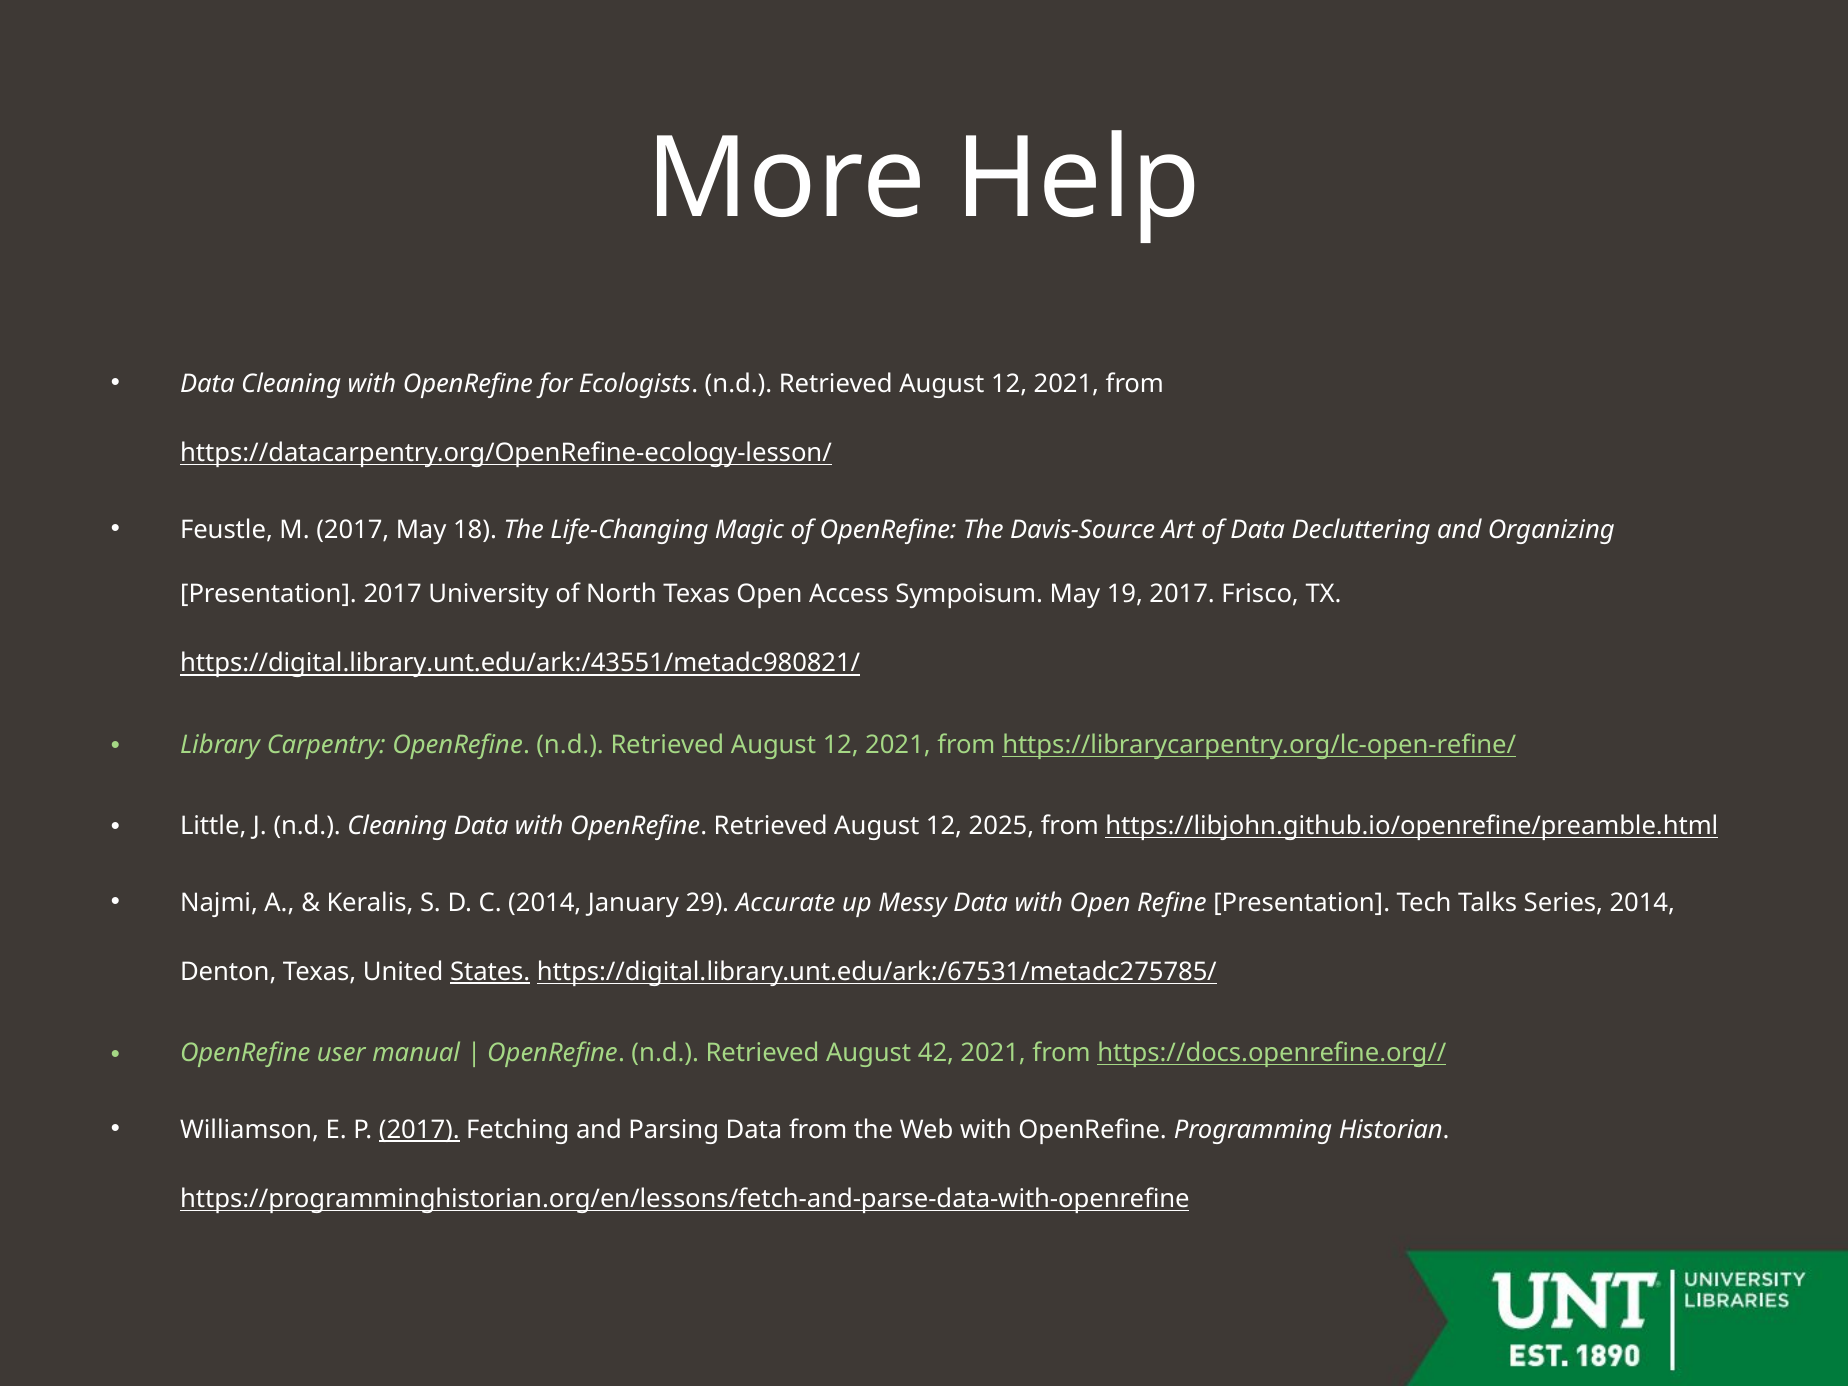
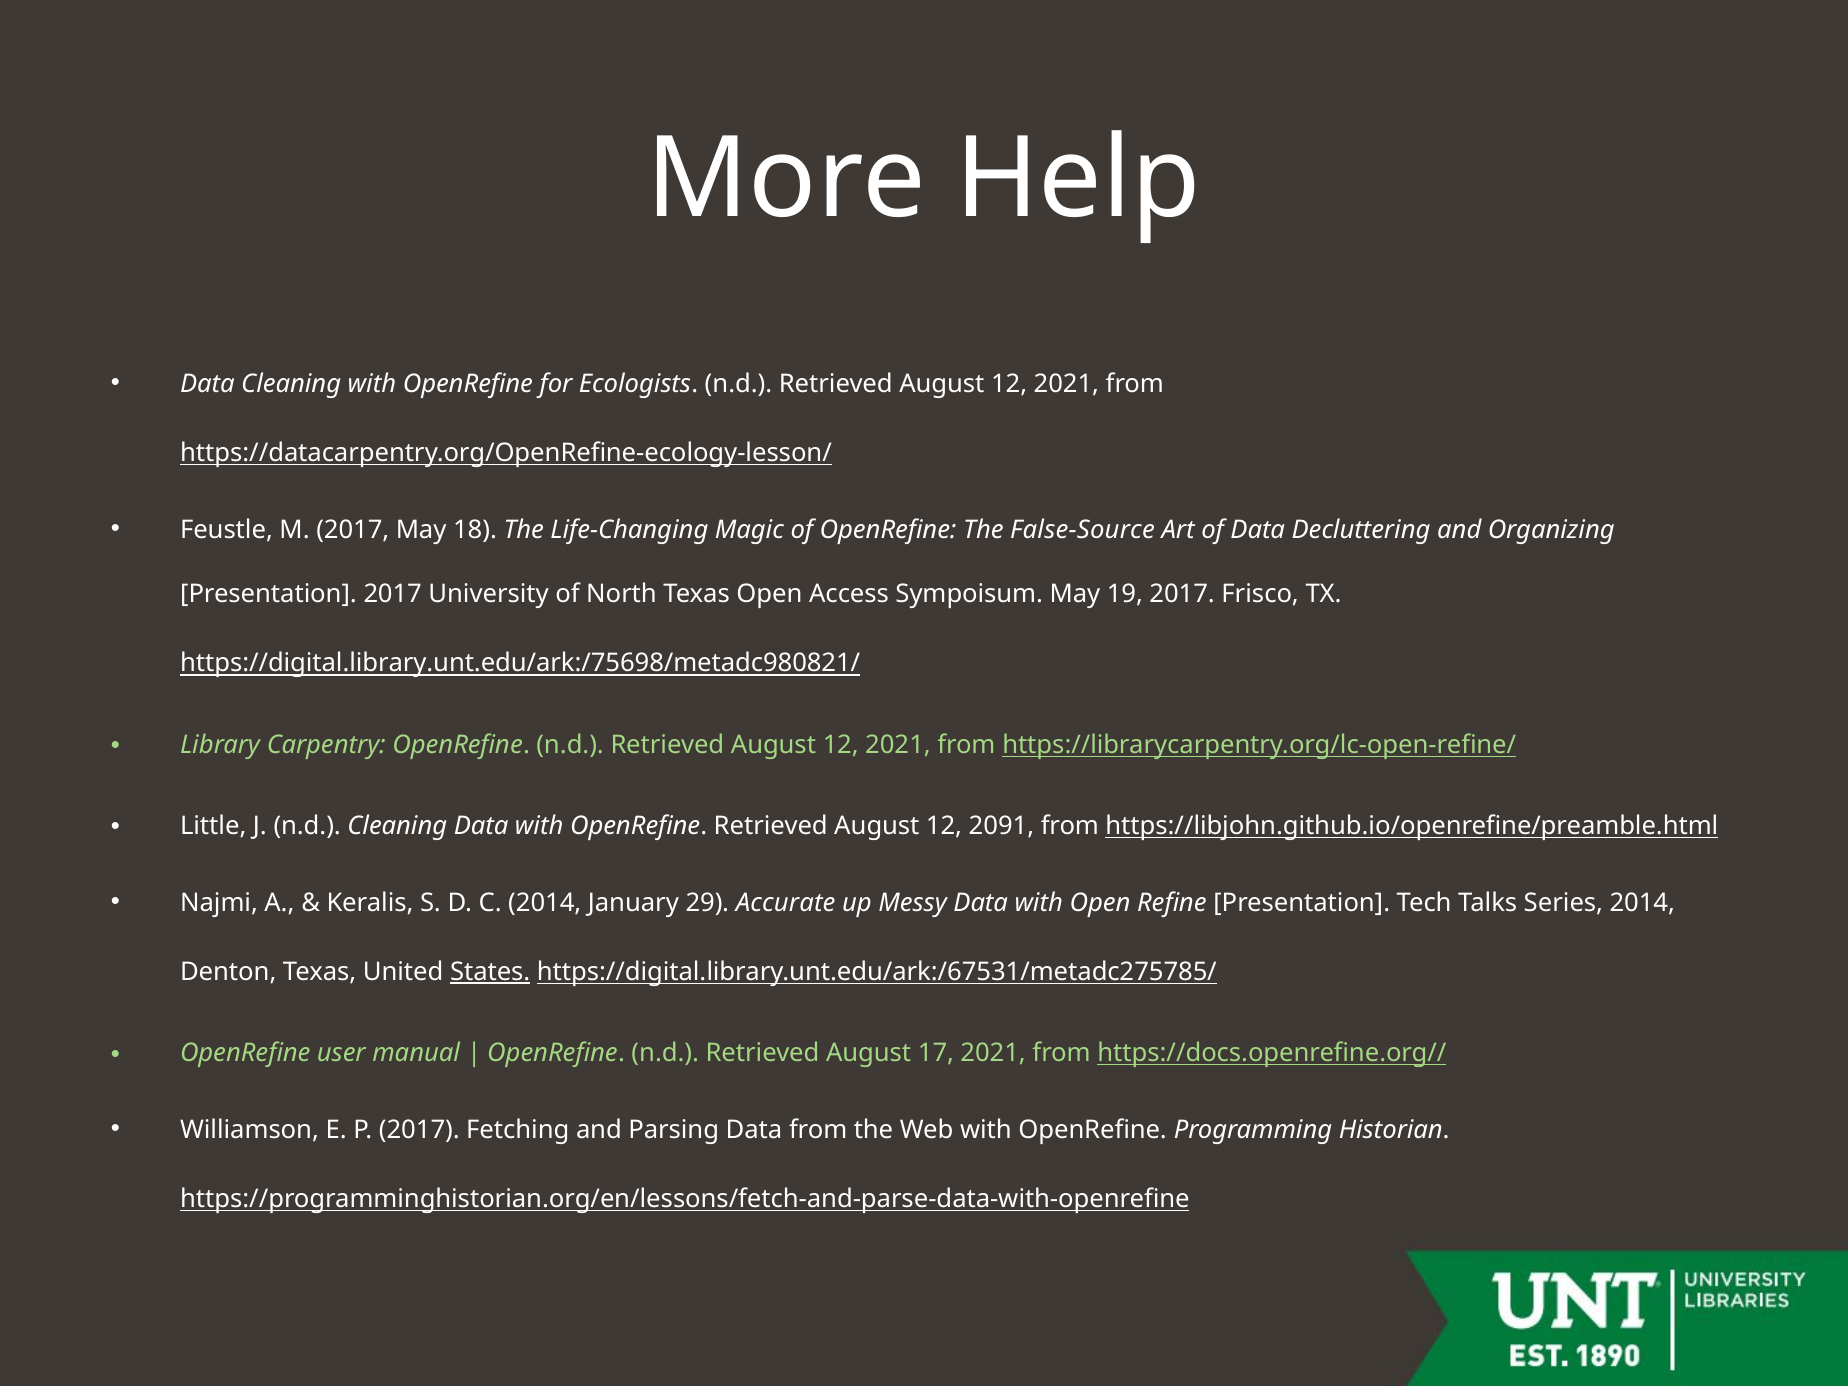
Davis-Source: Davis-Source -> False-Source
https://digital.library.unt.edu/ark:/43551/metadc980821/: https://digital.library.unt.edu/ark:/43551/metadc980821/ -> https://digital.library.unt.edu/ark:/75698/metadc980821/
2025: 2025 -> 2091
42: 42 -> 17
2017 at (419, 1130) underline: present -> none
